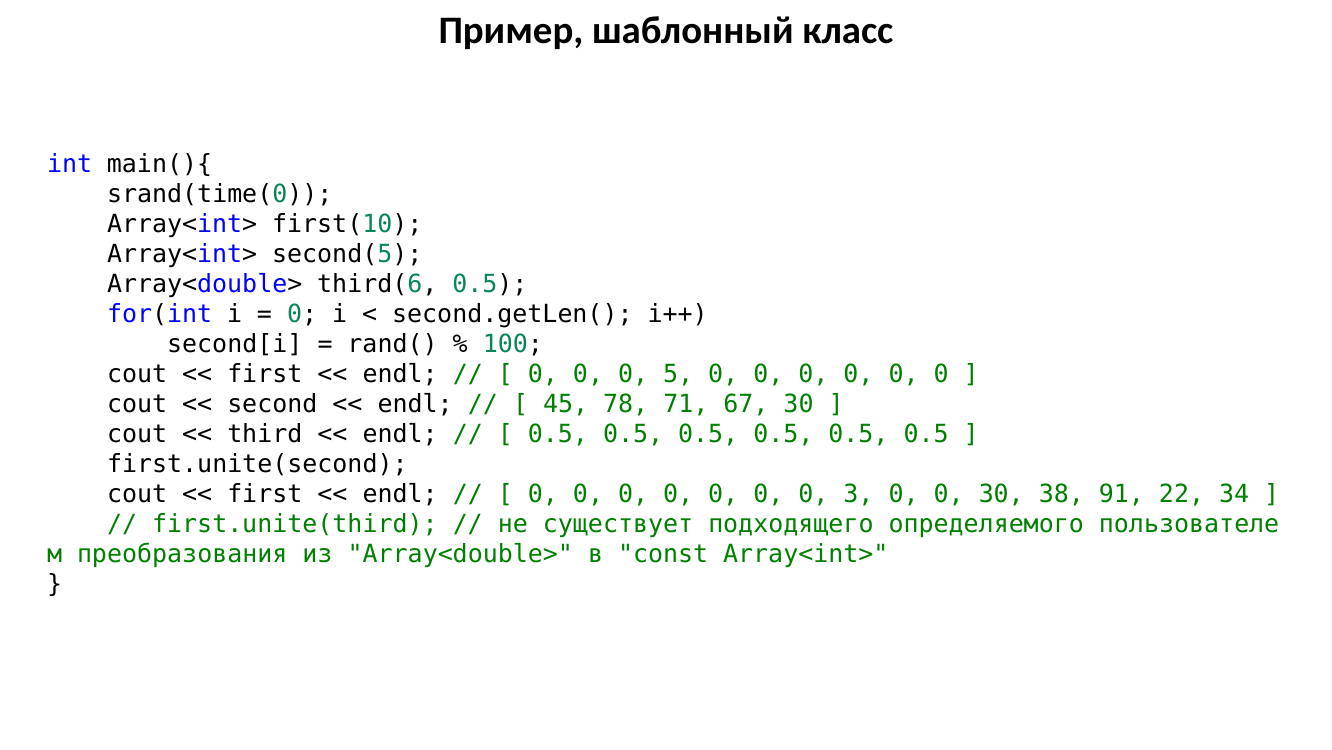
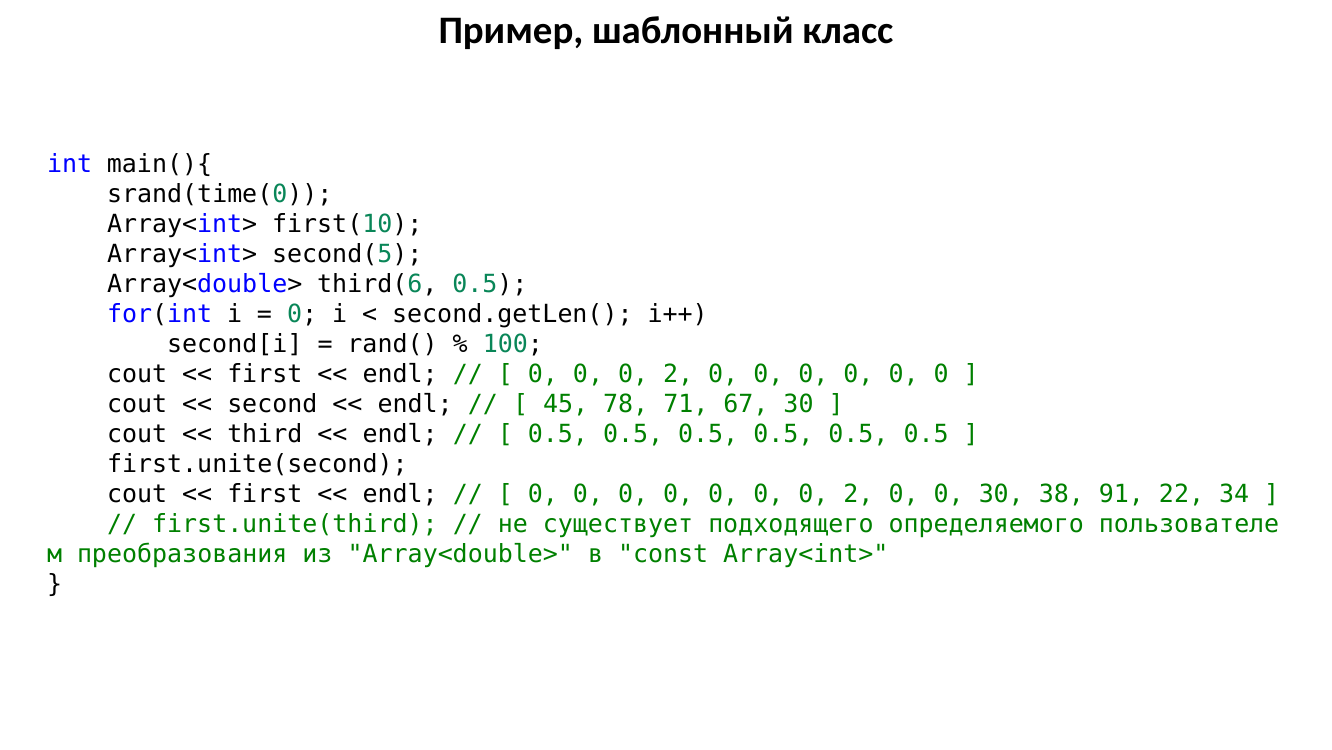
5 at (678, 374): 5 -> 2
3 at (858, 494): 3 -> 2
